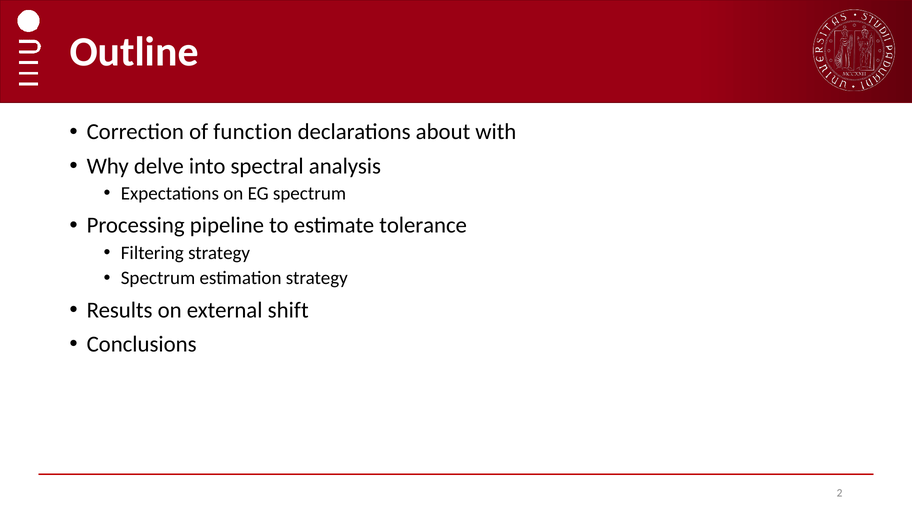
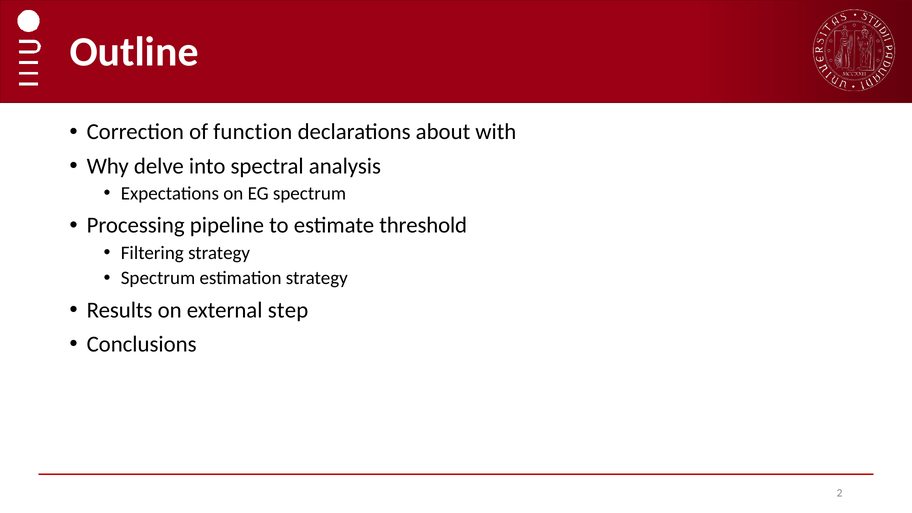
tolerance: tolerance -> threshold
shift: shift -> step
